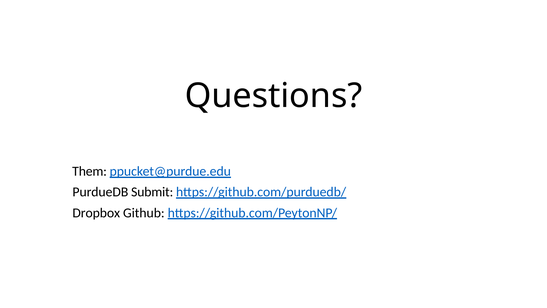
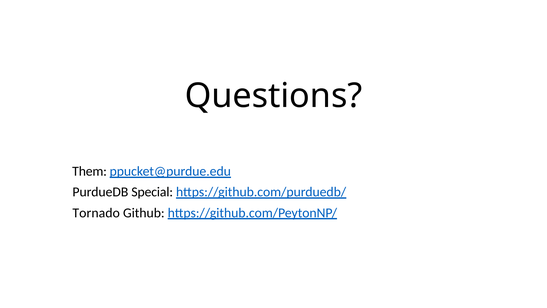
Submit: Submit -> Special
Dropbox: Dropbox -> Tornado
